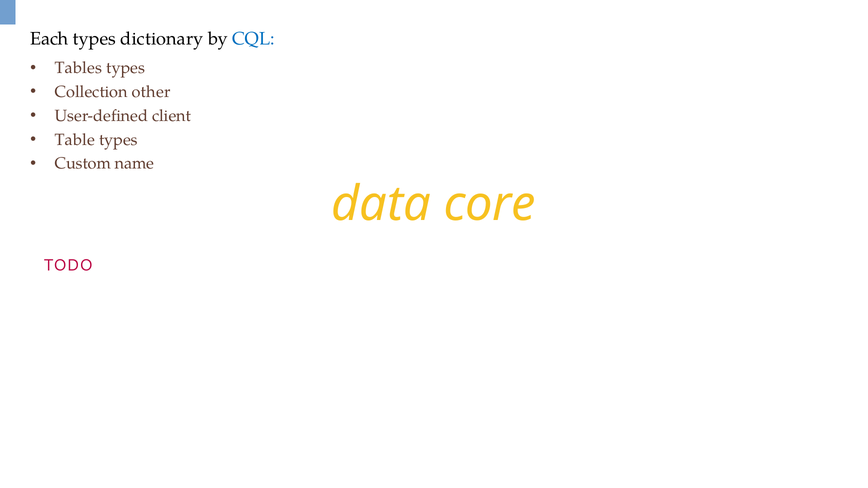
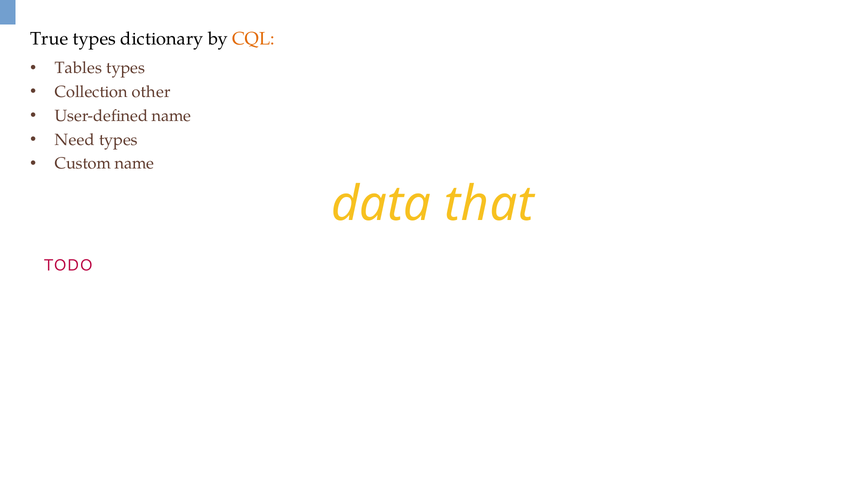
Each: Each -> True
CQL colour: blue -> orange
User-defined client: client -> name
Table: Table -> Need
core: core -> that
